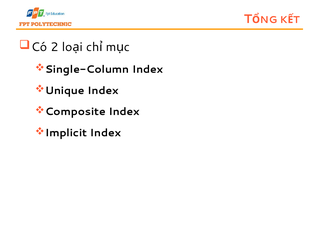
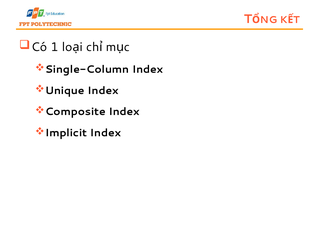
2: 2 -> 1
